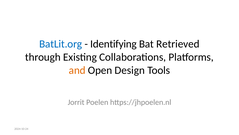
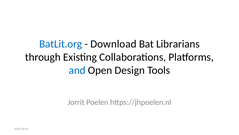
Identifying: Identifying -> Download
Retrieved: Retrieved -> Librarians
and colour: orange -> blue
